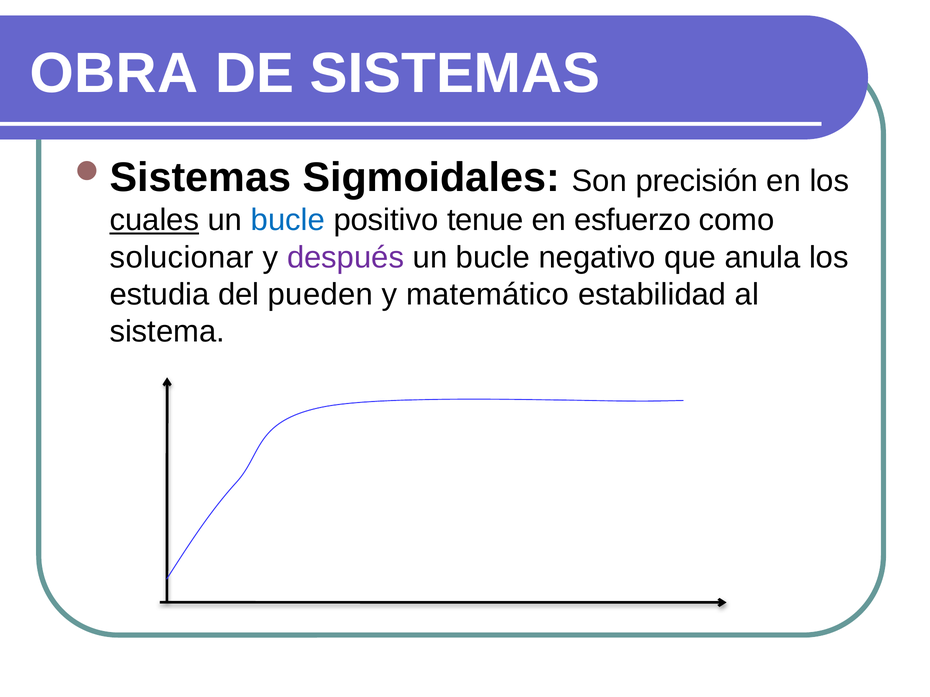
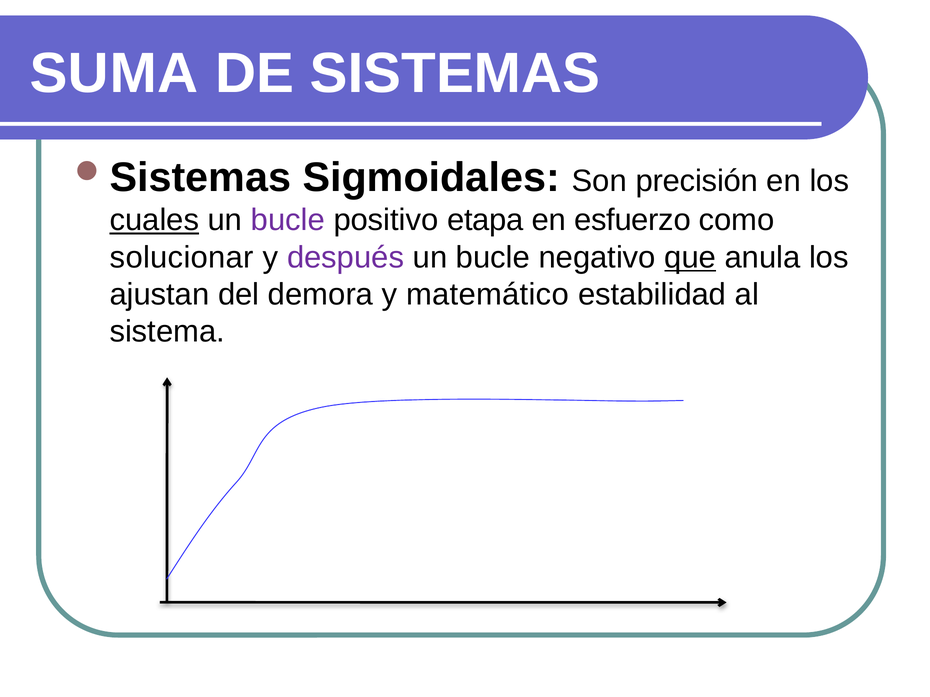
OBRA: OBRA -> SUMA
bucle at (288, 220) colour: blue -> purple
tenue: tenue -> etapa
que underline: none -> present
estudia: estudia -> ajustan
pueden: pueden -> demora
